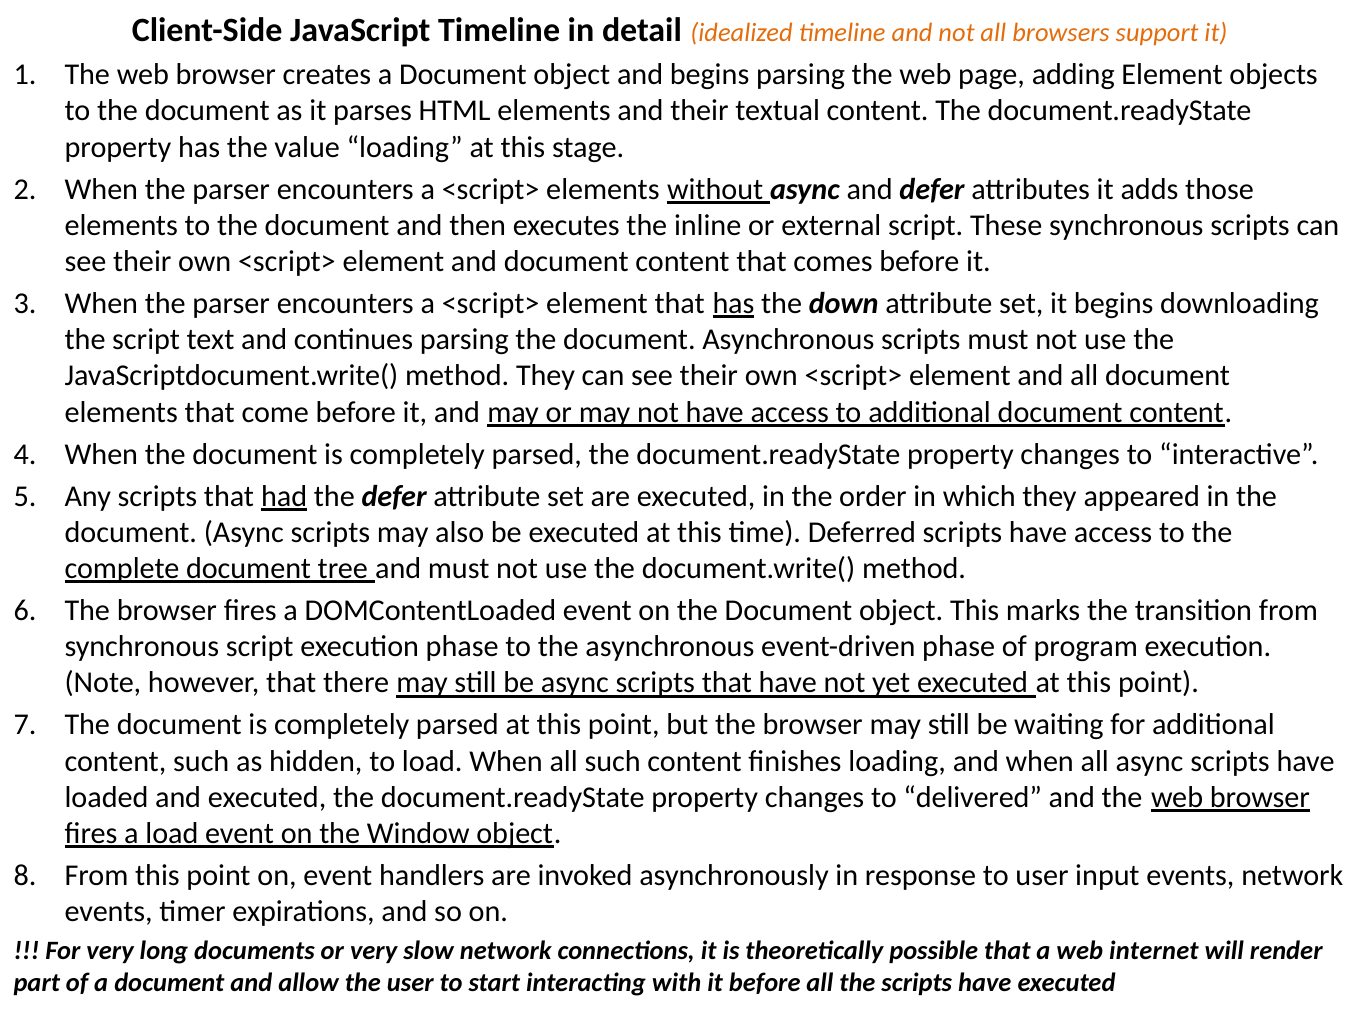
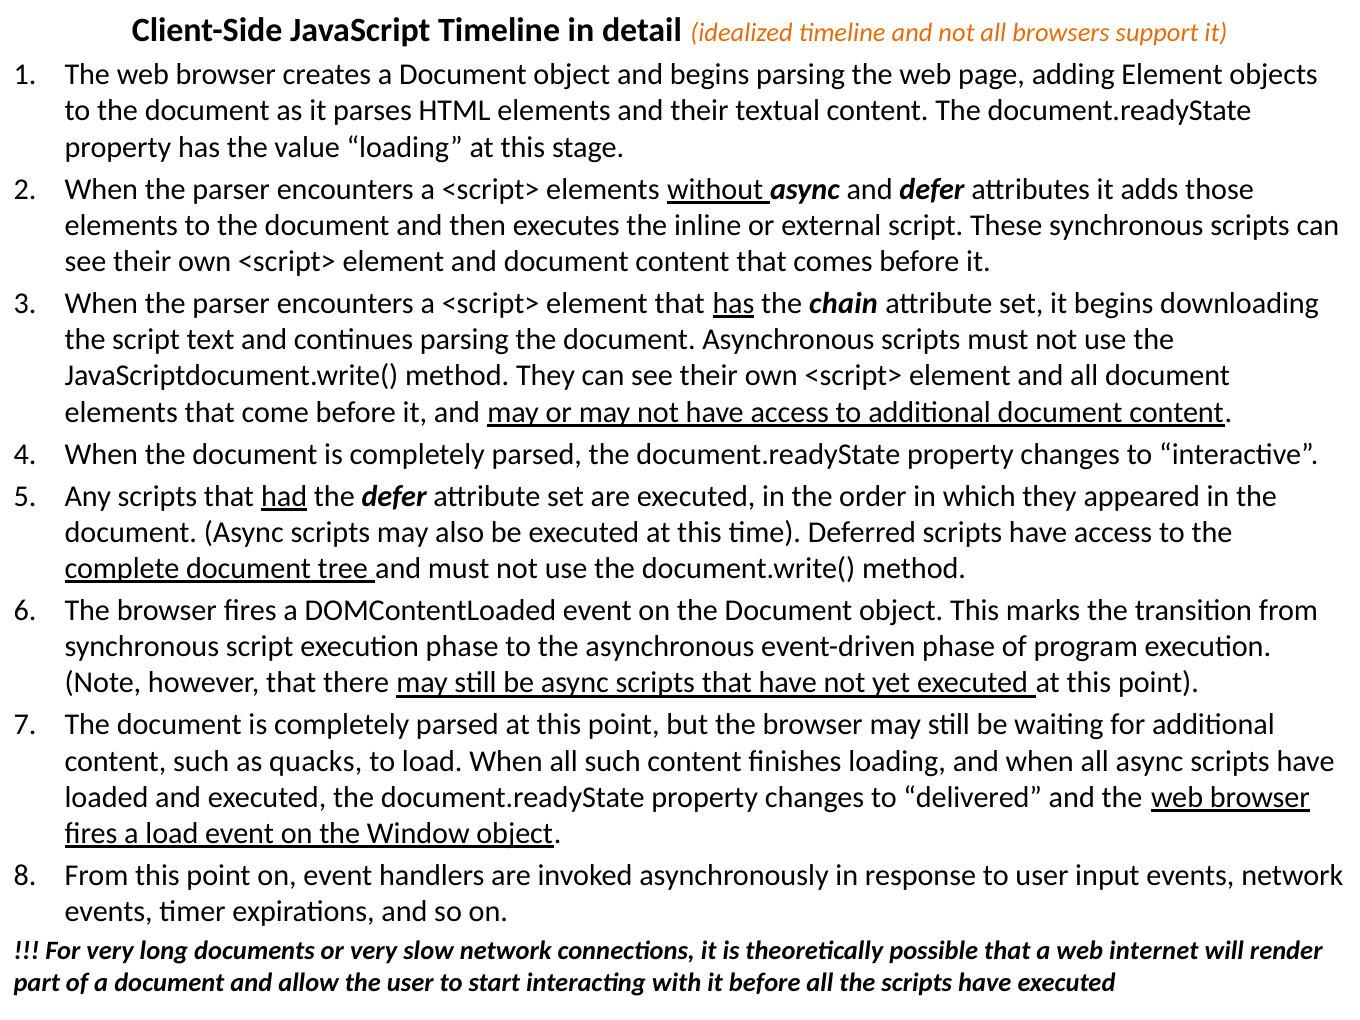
down: down -> chain
hidden: hidden -> quacks
